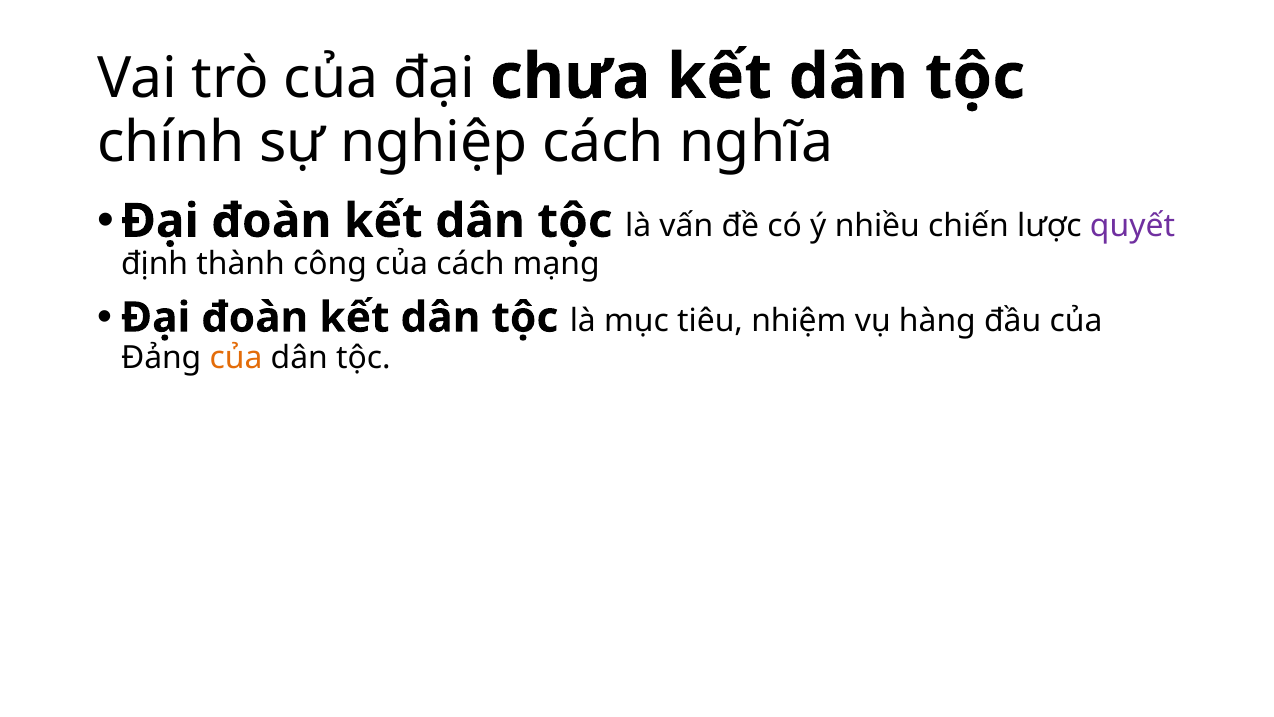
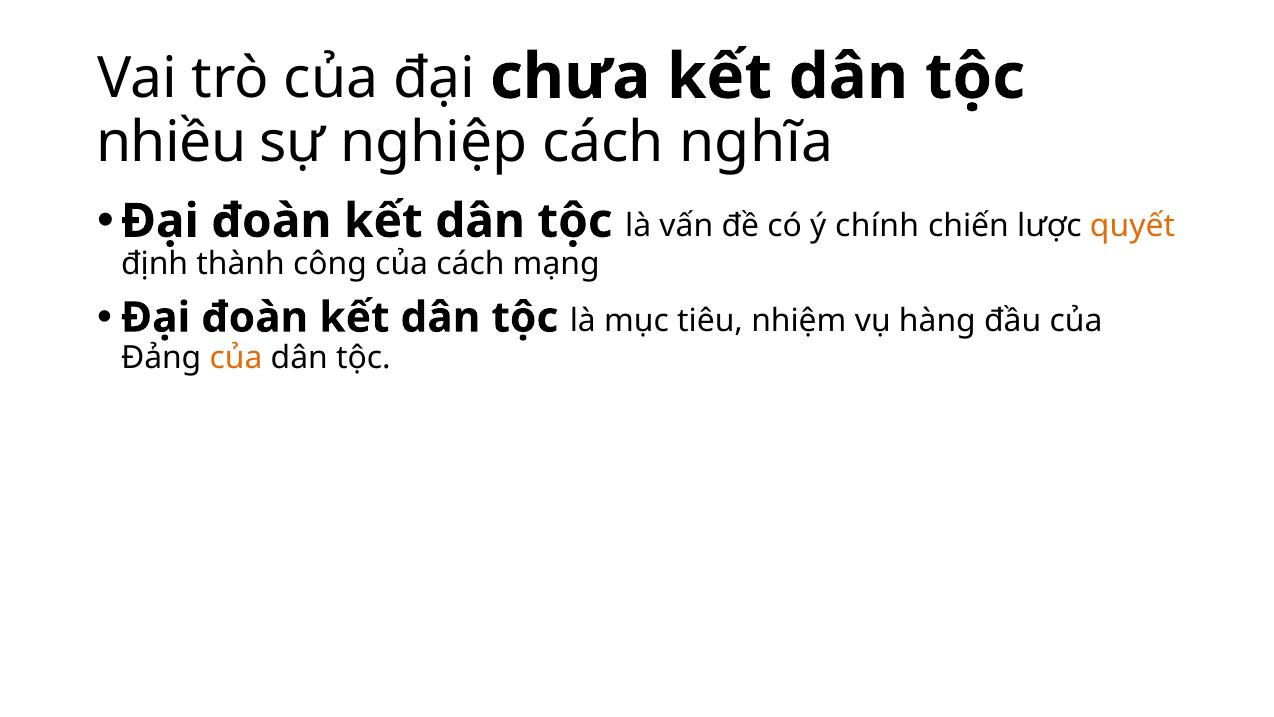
chính: chính -> nhiều
nhiều: nhiều -> chính
quyết colour: purple -> orange
